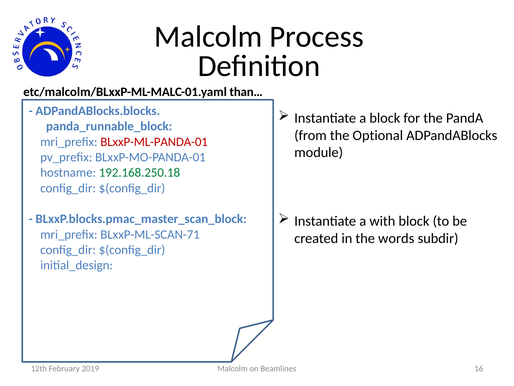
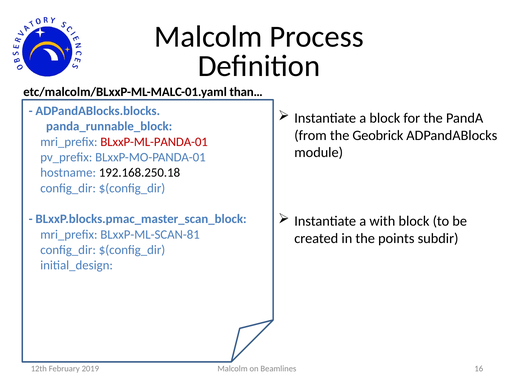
Optional: Optional -> Geobrick
192.168.250.18 colour: green -> black
BLxxP-ML-SCAN-71: BLxxP-ML-SCAN-71 -> BLxxP-ML-SCAN-81
words: words -> points
